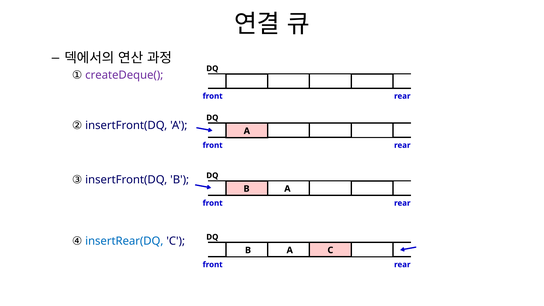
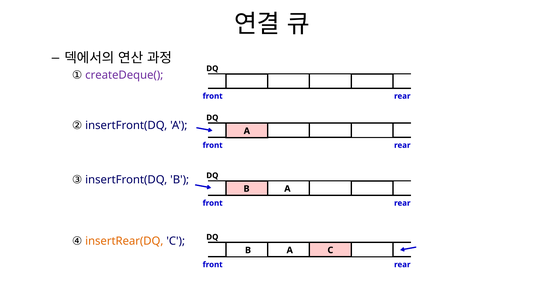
insertRear(DQ colour: blue -> orange
